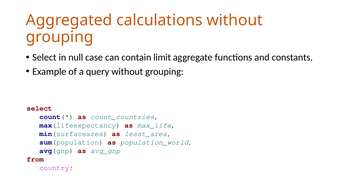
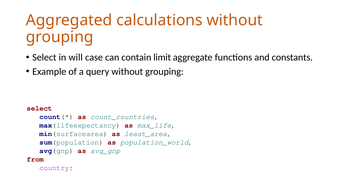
null: null -> will
